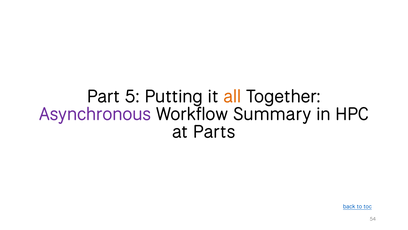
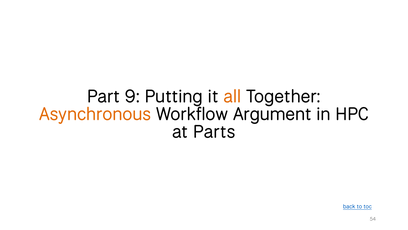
5: 5 -> 9
Asynchronous colour: purple -> orange
Summary: Summary -> Argument
